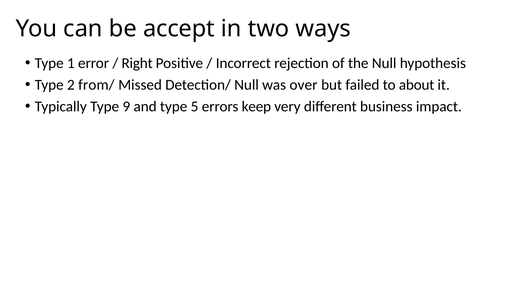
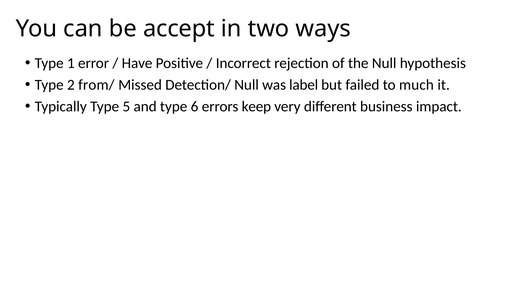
Right: Right -> Have
over: over -> label
about: about -> much
9: 9 -> 5
5: 5 -> 6
